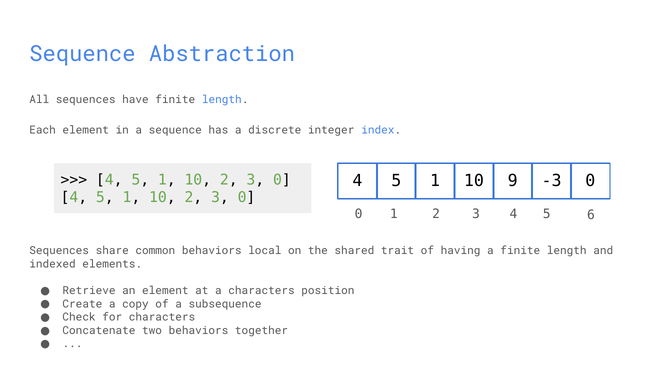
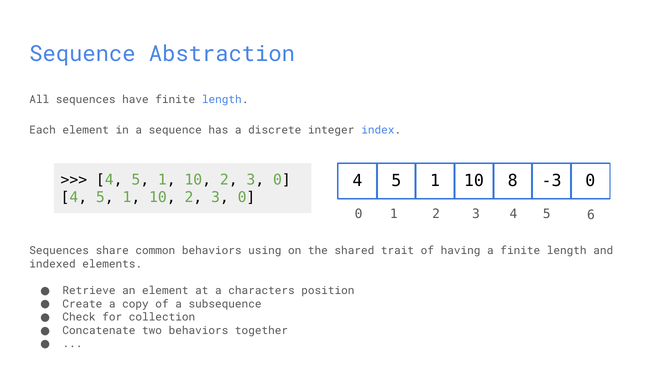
9: 9 -> 8
local: local -> using
for characters: characters -> collection
